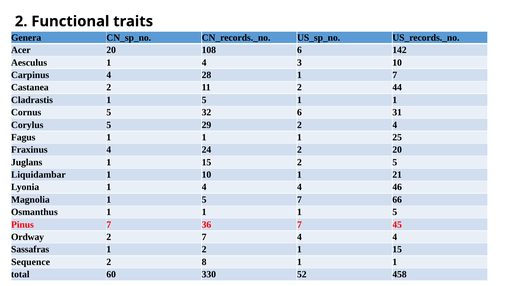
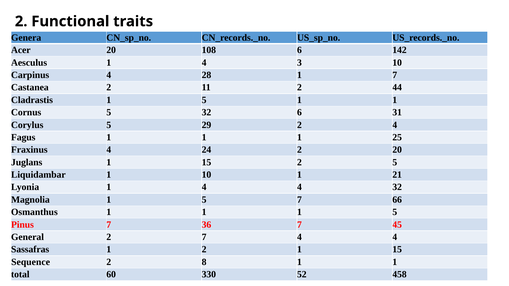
4 46: 46 -> 32
Ordway: Ordway -> General
